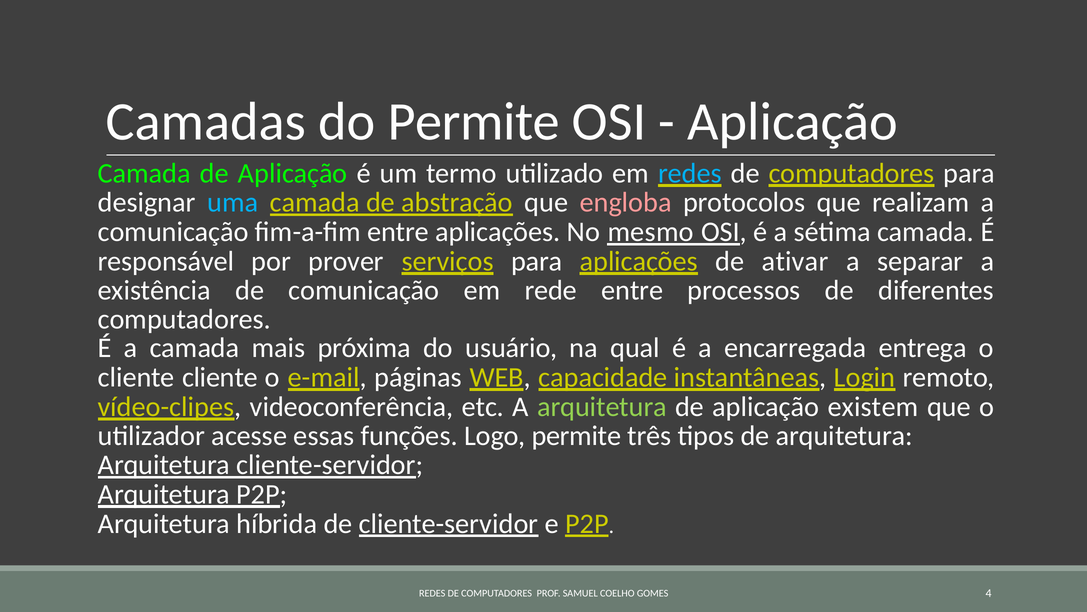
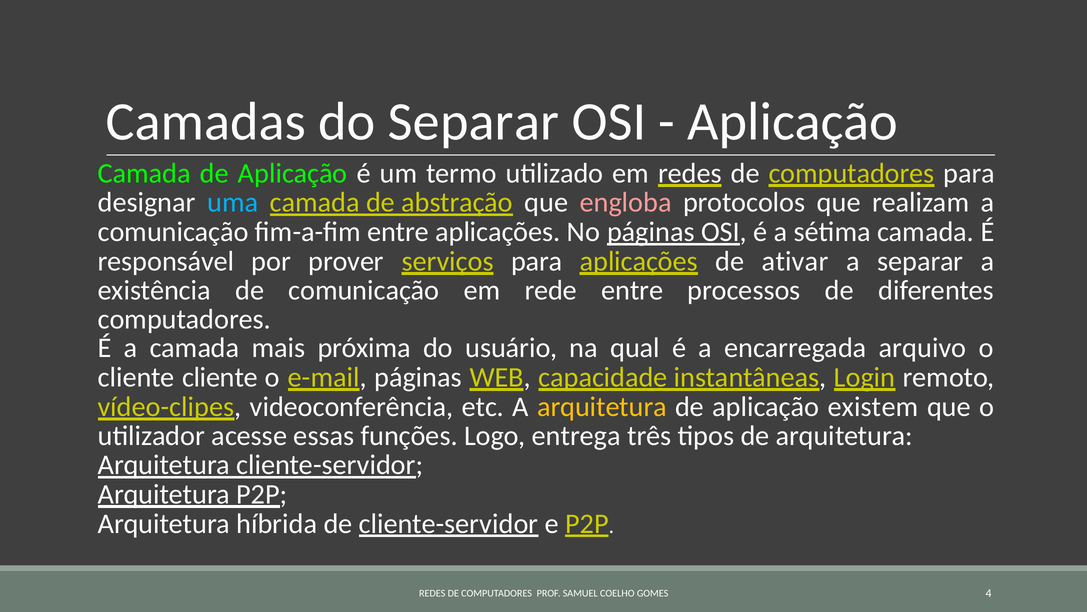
do Permite: Permite -> Separar
redes at (690, 173) colour: light blue -> white
No mesmo: mesmo -> páginas
entrega: entrega -> arquivo
arquitetura at (602, 406) colour: light green -> yellow
Logo permite: permite -> entrega
